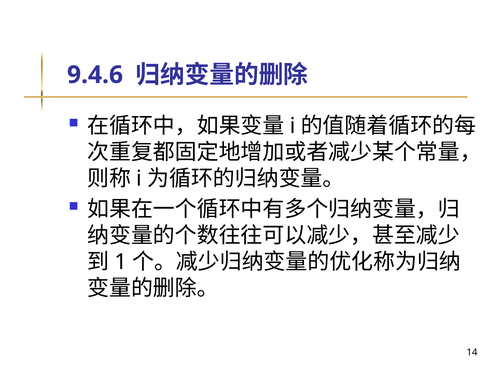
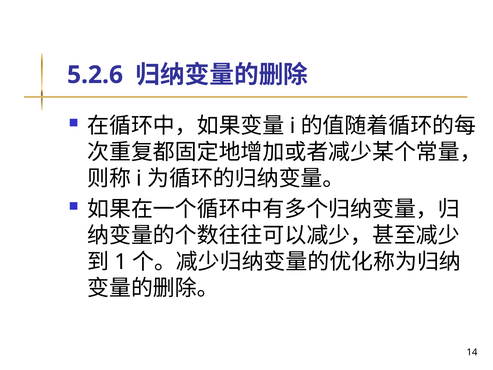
9.4.6: 9.4.6 -> 5.2.6
